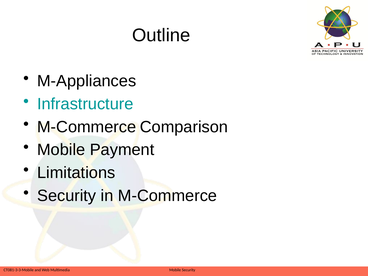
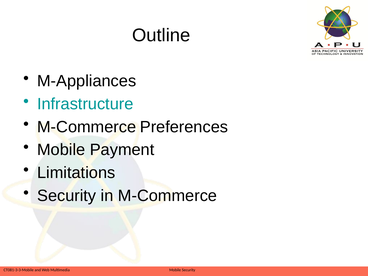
Comparison: Comparison -> Preferences
